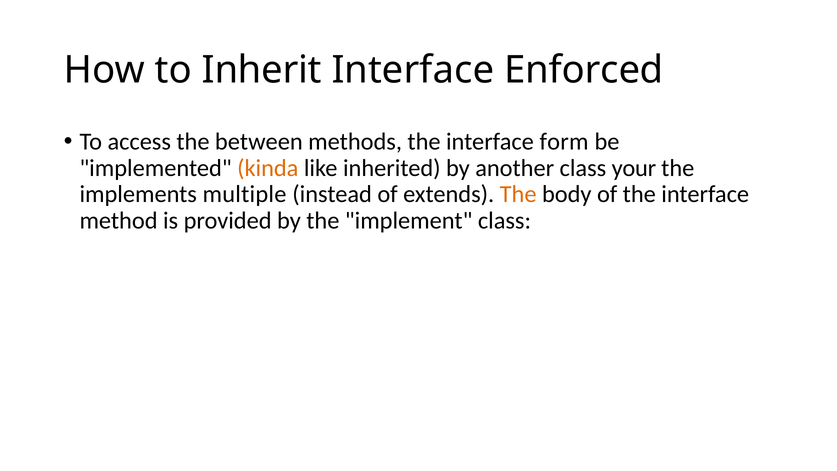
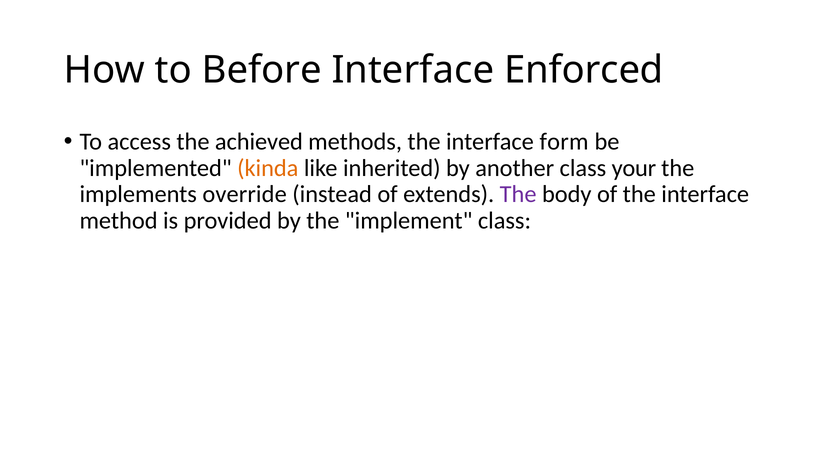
Inherit: Inherit -> Before
between: between -> achieved
multiple: multiple -> override
The at (518, 194) colour: orange -> purple
